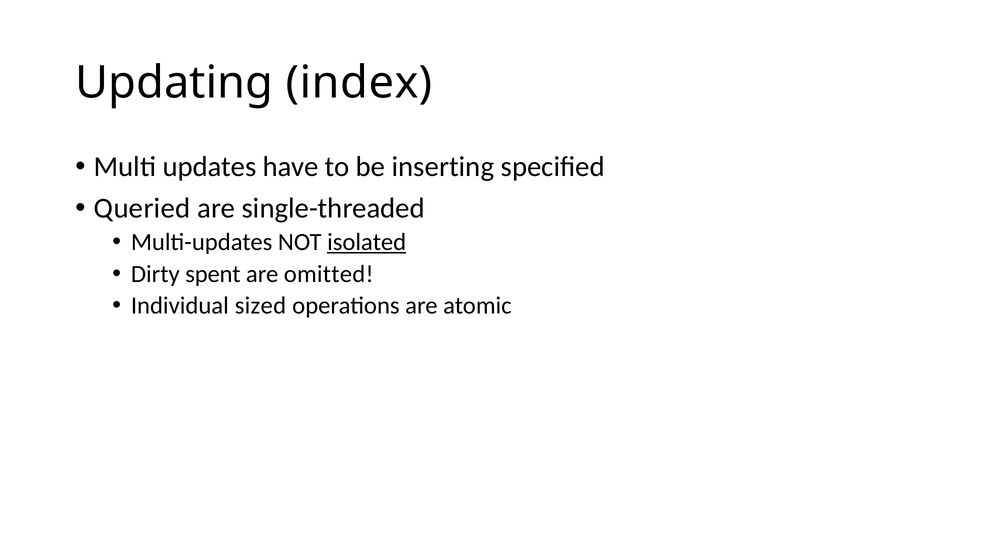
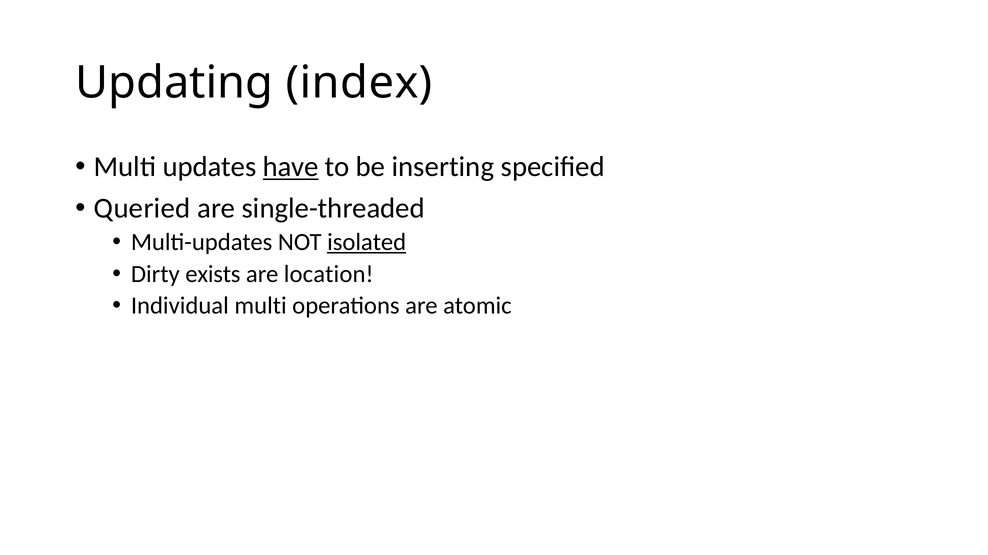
have underline: none -> present
spent: spent -> exists
omitted: omitted -> location
Individual sized: sized -> multi
